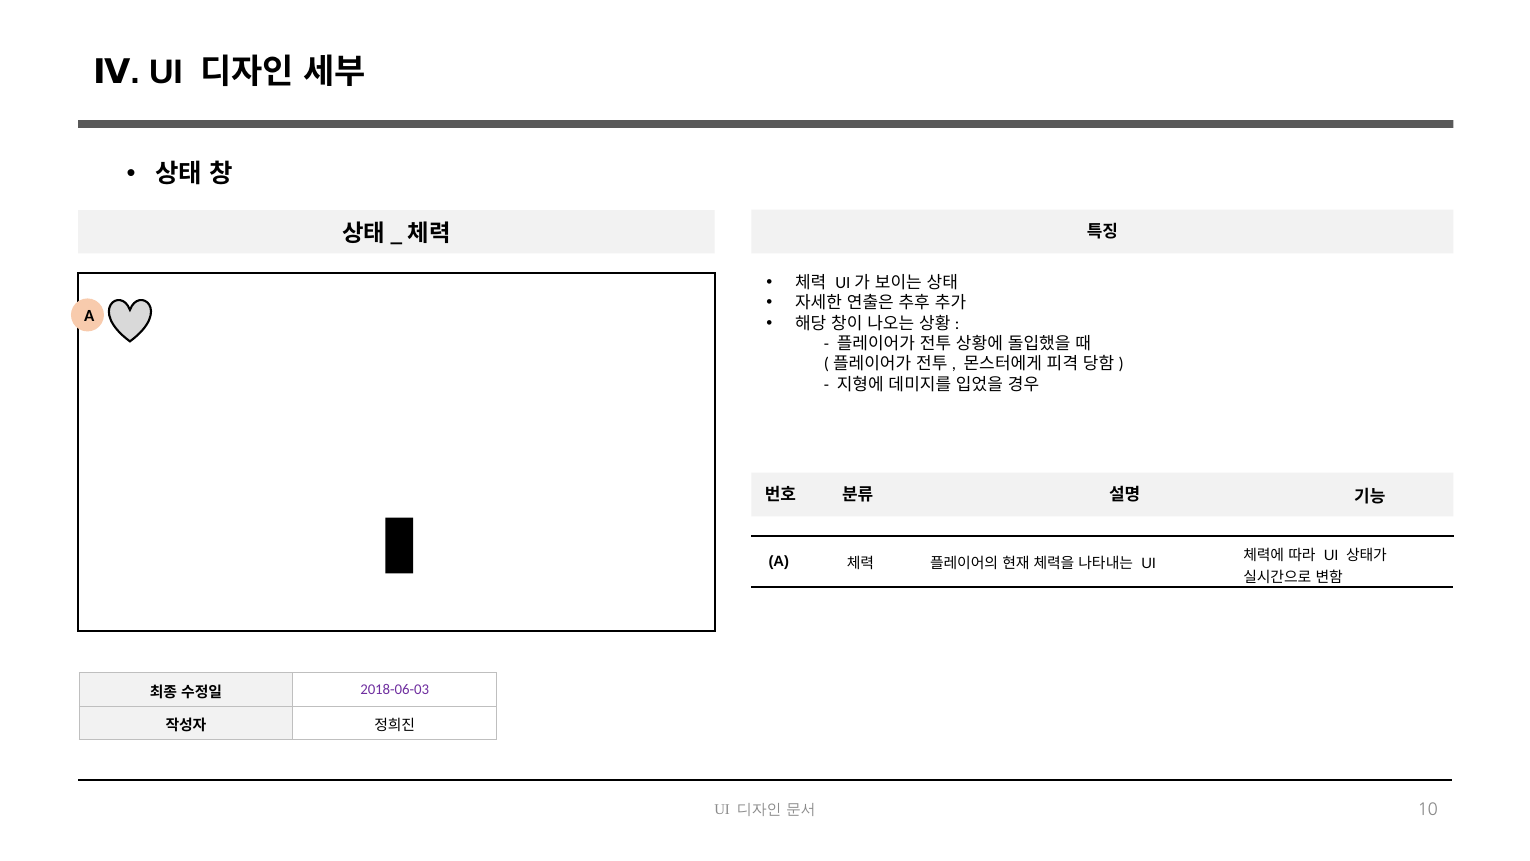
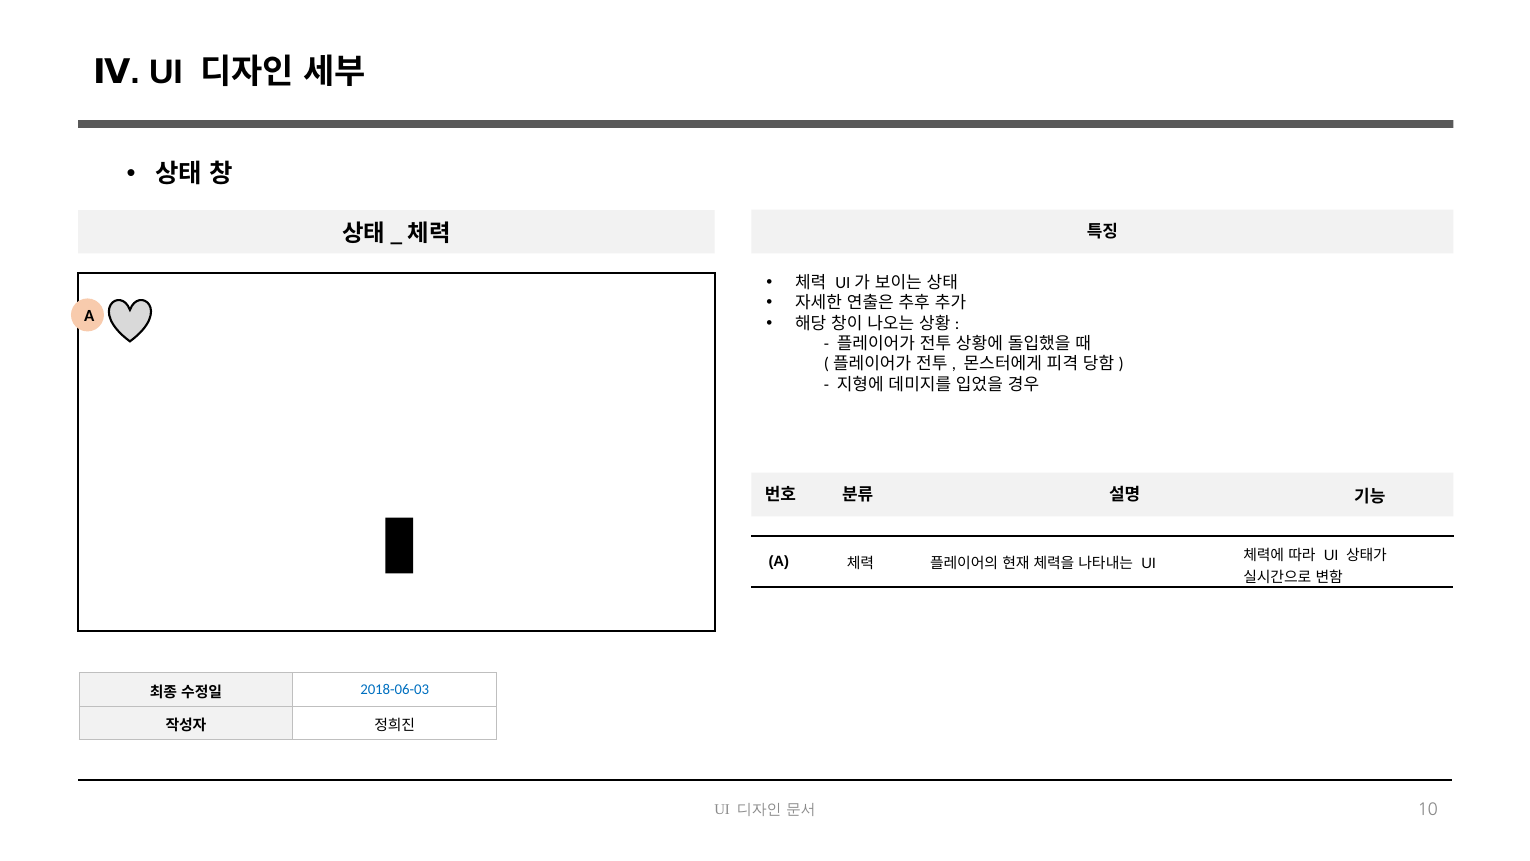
2018-06-03 colour: purple -> blue
